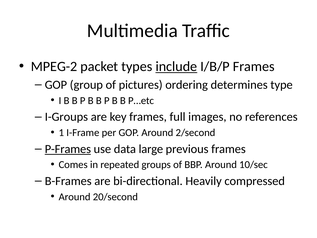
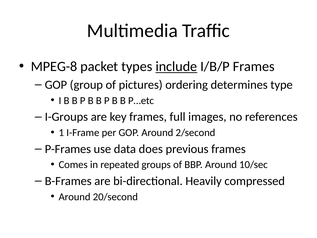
MPEG-2: MPEG-2 -> MPEG-8
P-Frames underline: present -> none
large: large -> does
